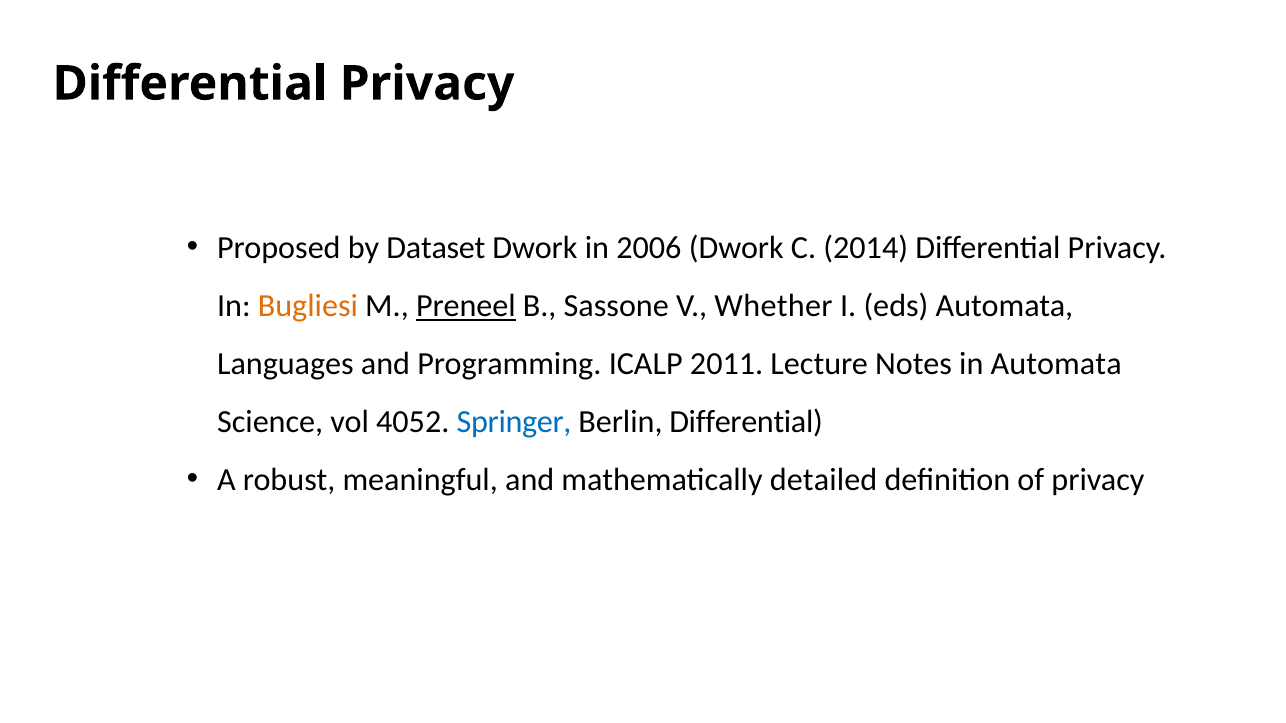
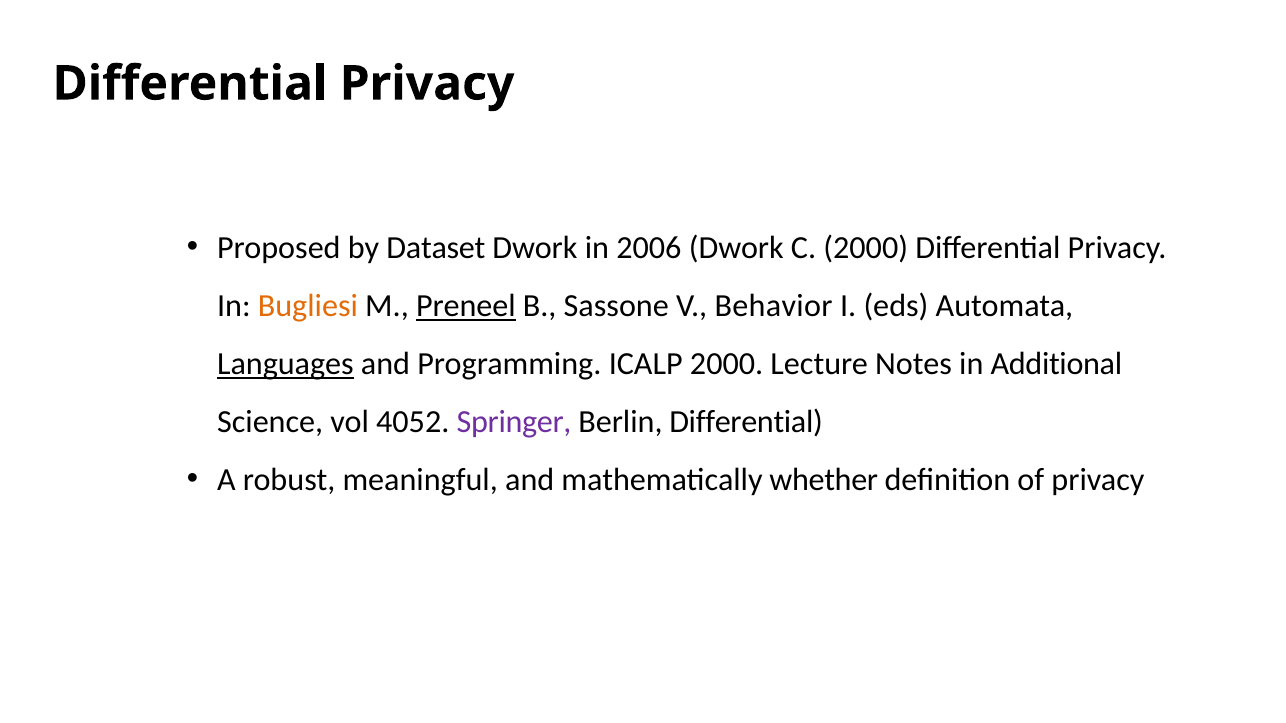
C 2014: 2014 -> 2000
Whether: Whether -> Behavior
Languages underline: none -> present
ICALP 2011: 2011 -> 2000
in Automata: Automata -> Additional
Springer colour: blue -> purple
detailed: detailed -> whether
